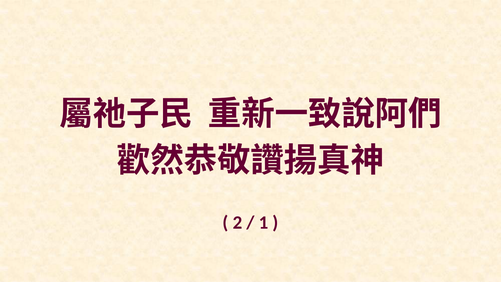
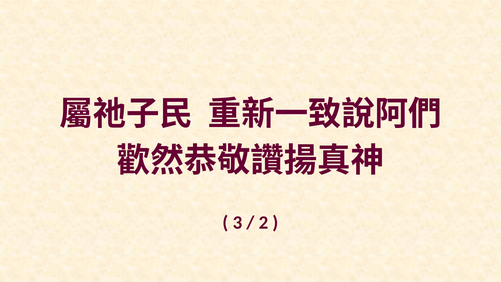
2: 2 -> 3
1: 1 -> 2
